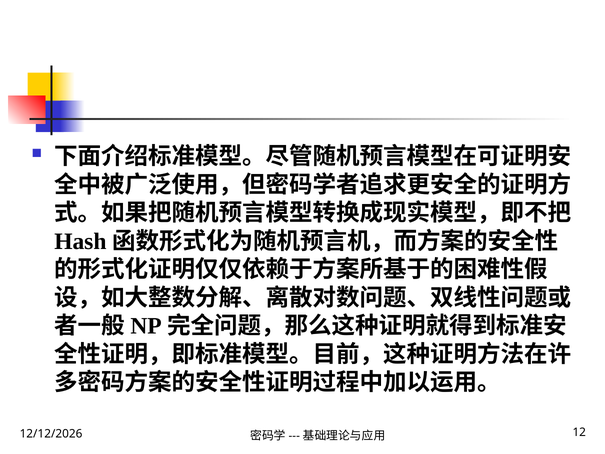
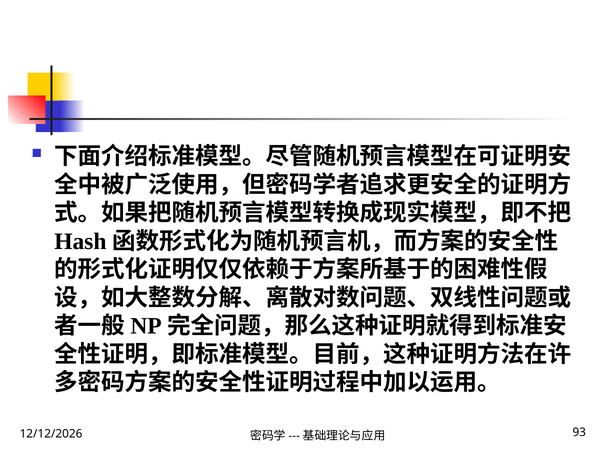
12: 12 -> 93
